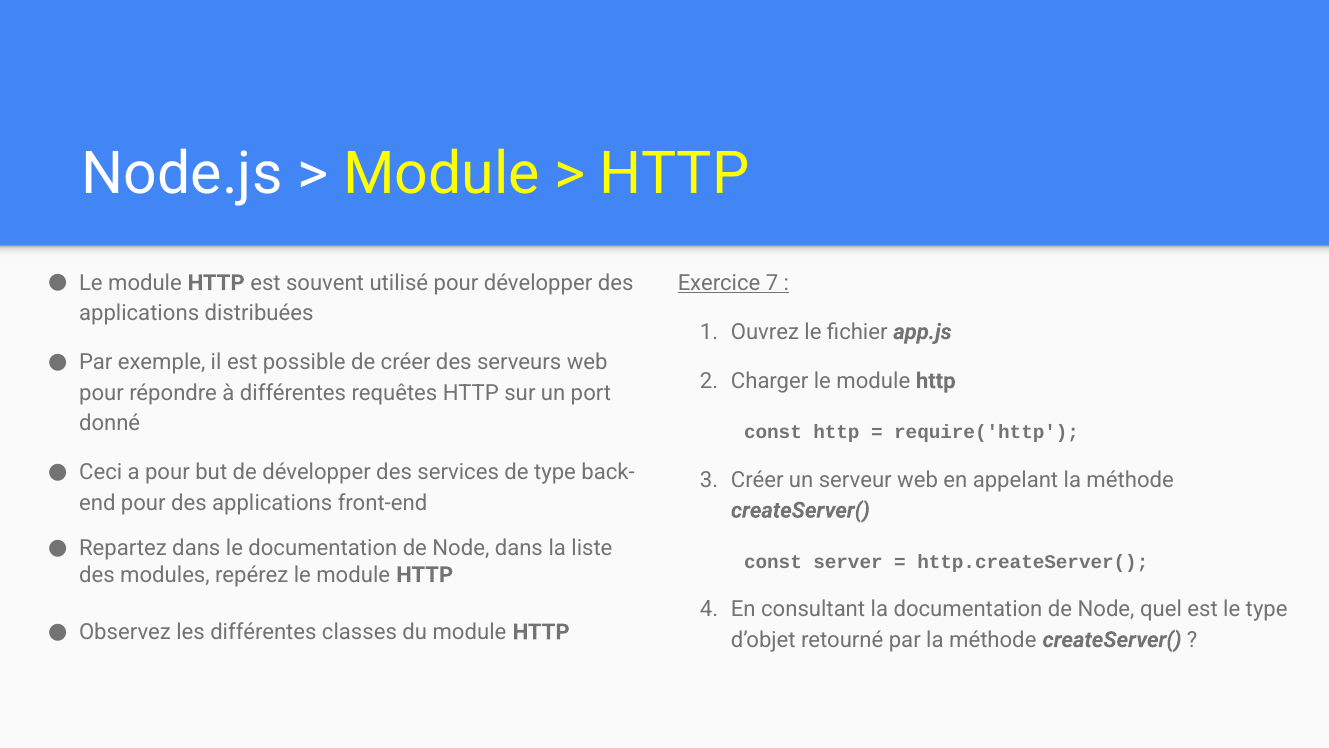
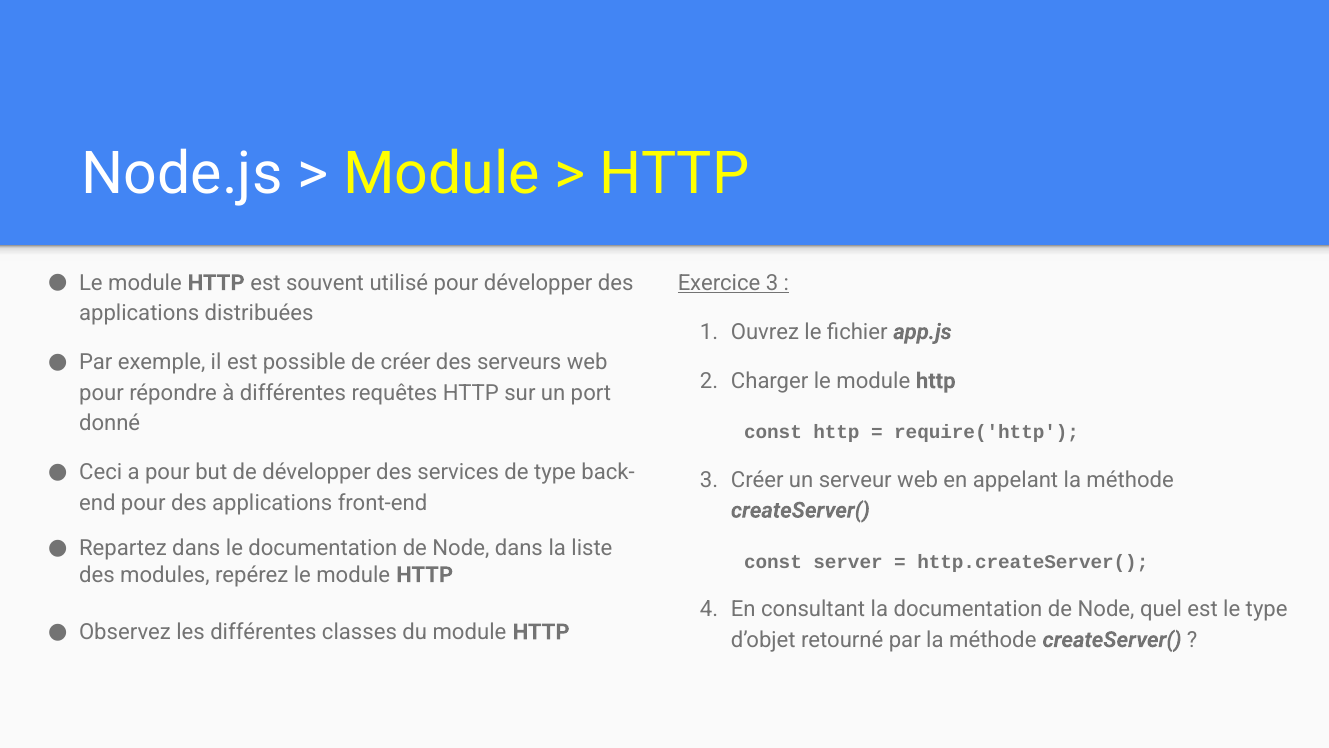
Exercice 7: 7 -> 3
